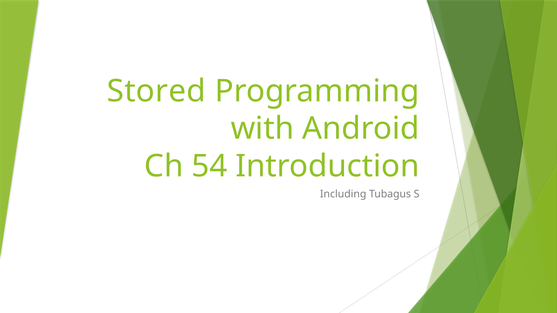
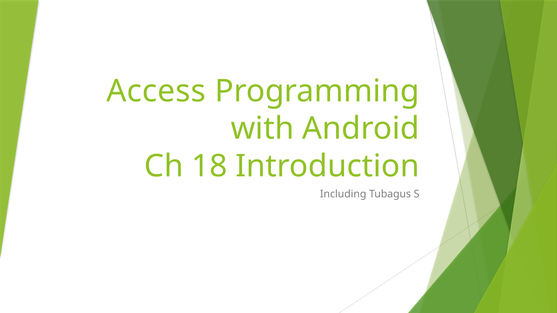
Stored: Stored -> Access
54: 54 -> 18
